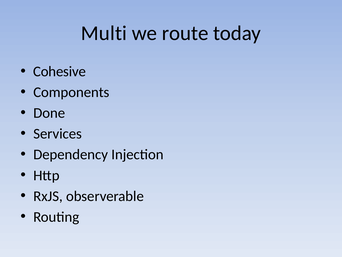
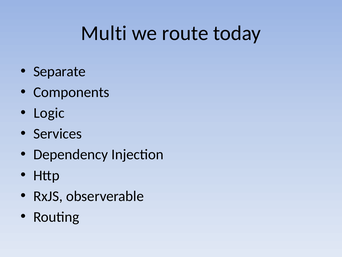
Cohesive: Cohesive -> Separate
Done: Done -> Logic
